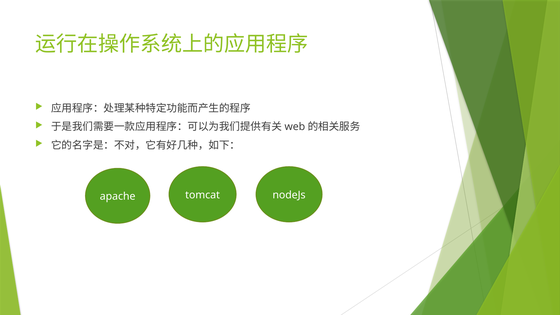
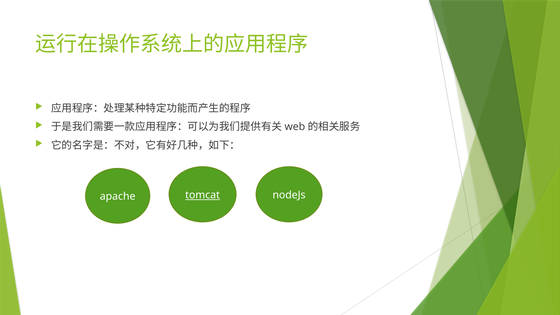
tomcat underline: none -> present
